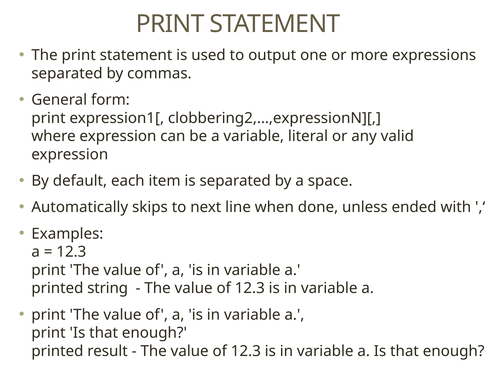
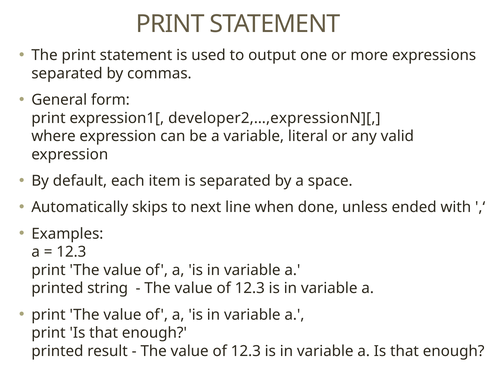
clobbering2,…,expressionN][: clobbering2,…,expressionN][ -> developer2,…,expressionN][
